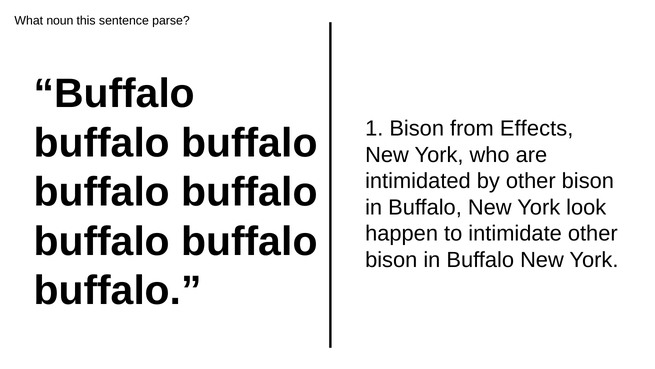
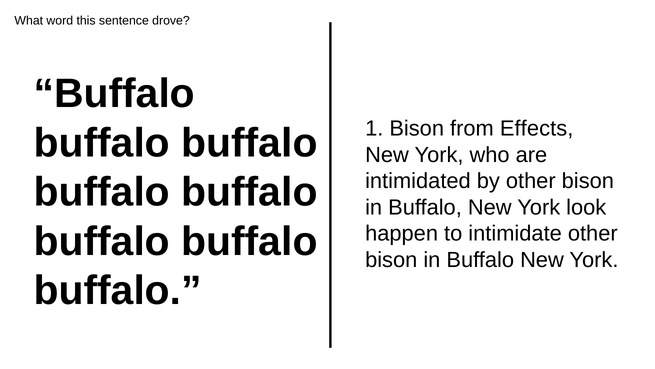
noun: noun -> word
parse: parse -> drove
